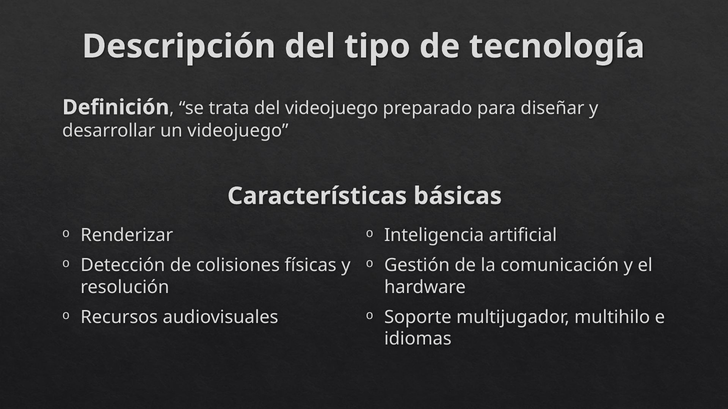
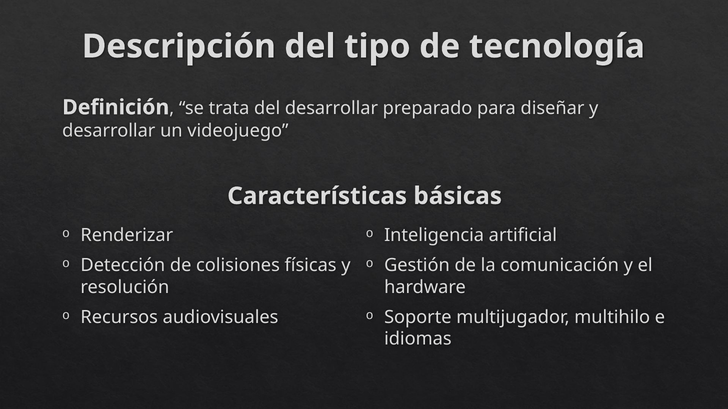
del videojuego: videojuego -> desarrollar
